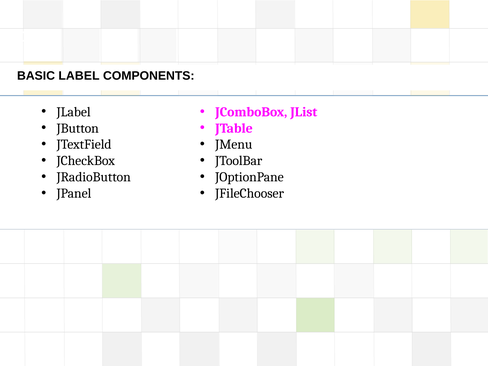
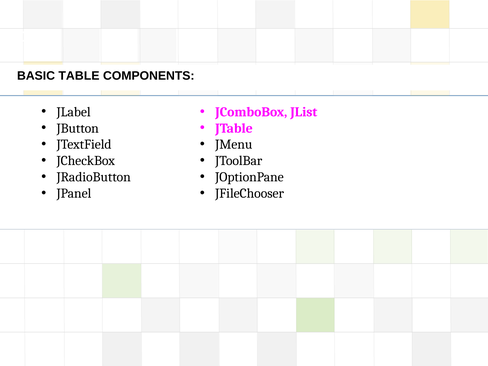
LABEL: LABEL -> TABLE
